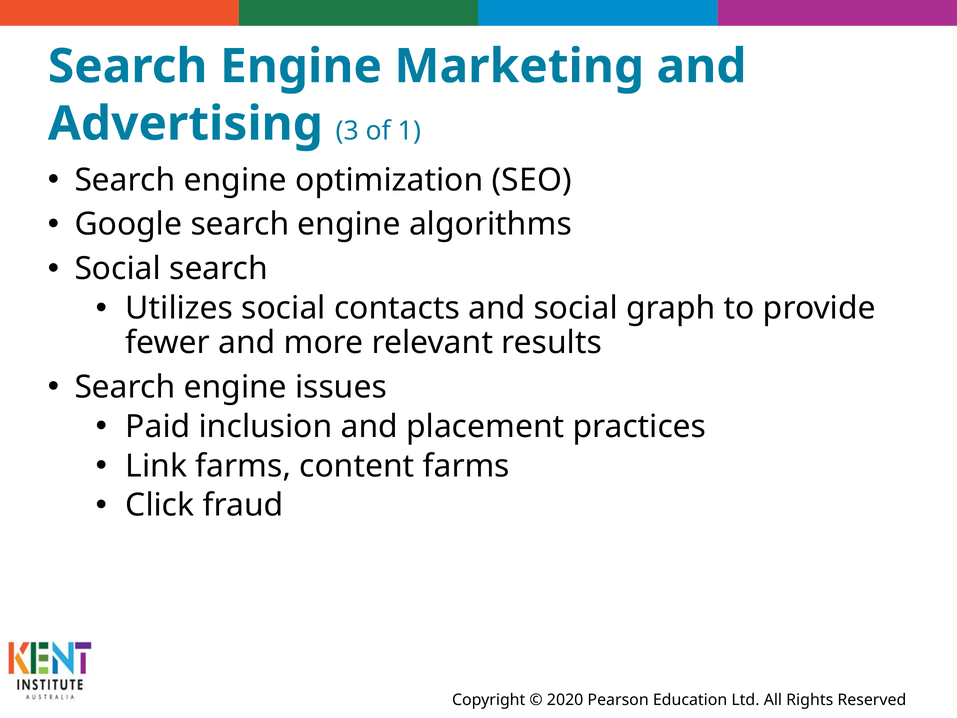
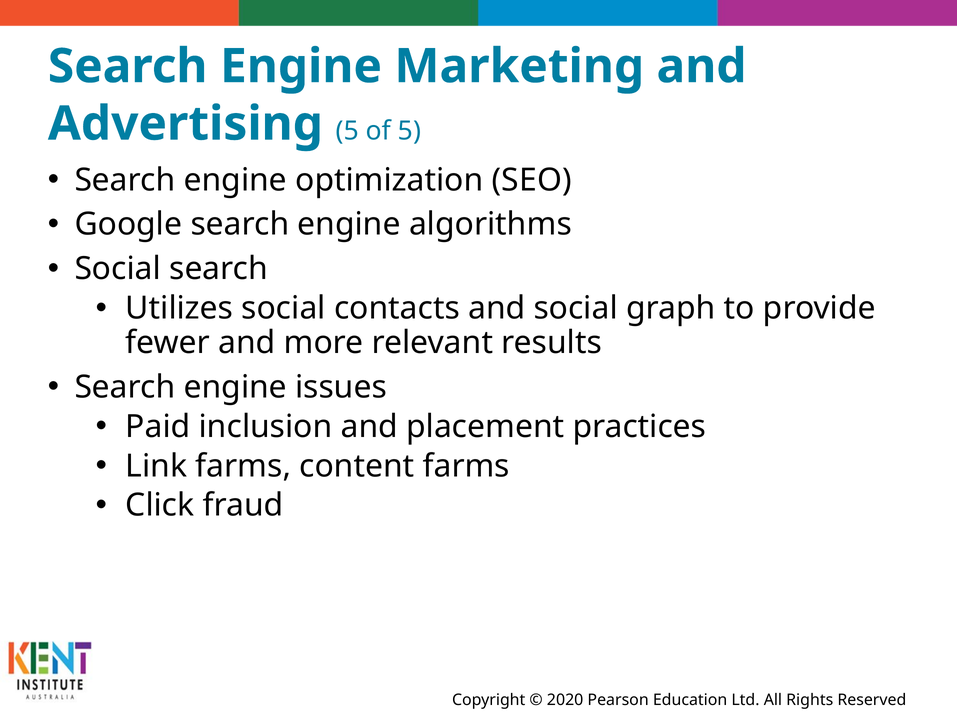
Advertising 3: 3 -> 5
of 1: 1 -> 5
